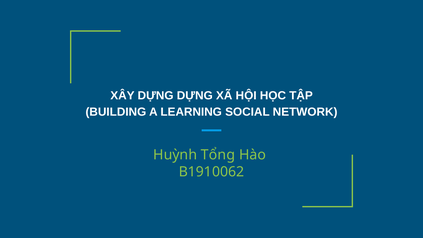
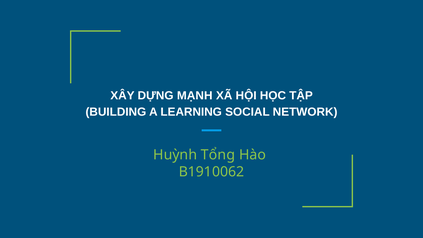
DỰNG DỰNG: DỰNG -> MẠNH
